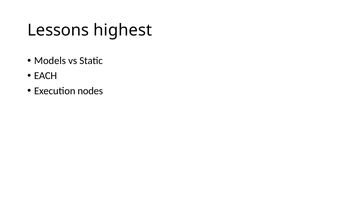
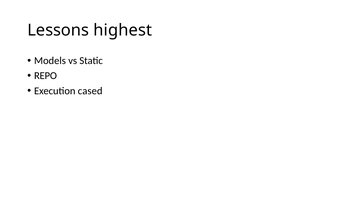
EACH: EACH -> REPO
nodes: nodes -> cased
